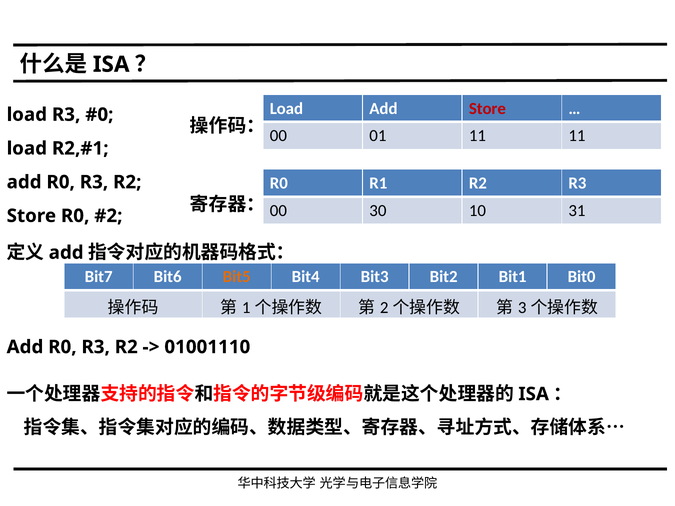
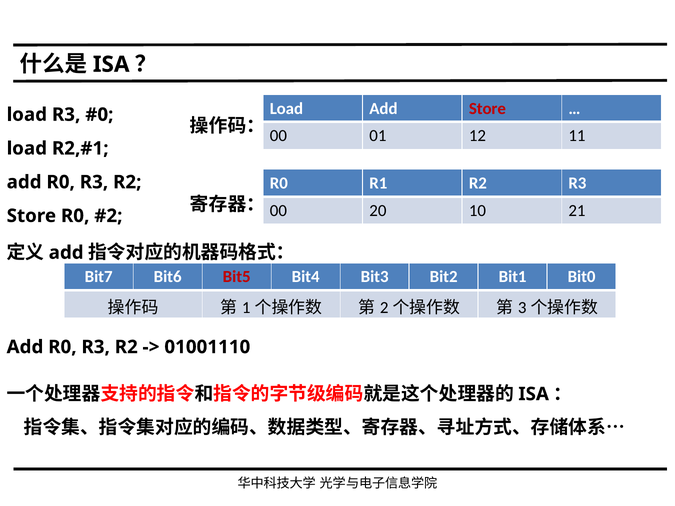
01 11: 11 -> 12
30: 30 -> 20
31: 31 -> 21
Bit5 colour: orange -> red
